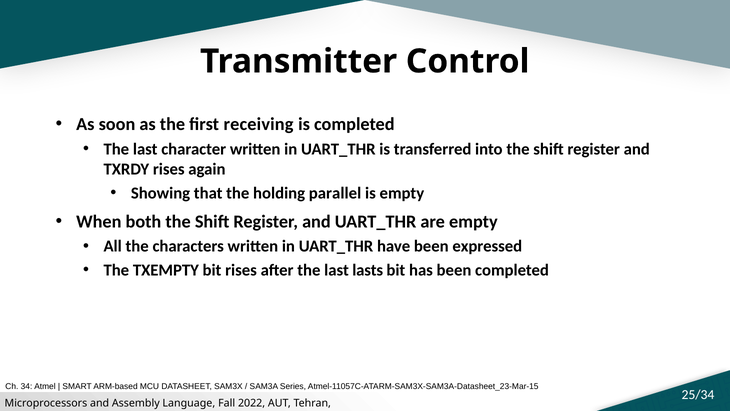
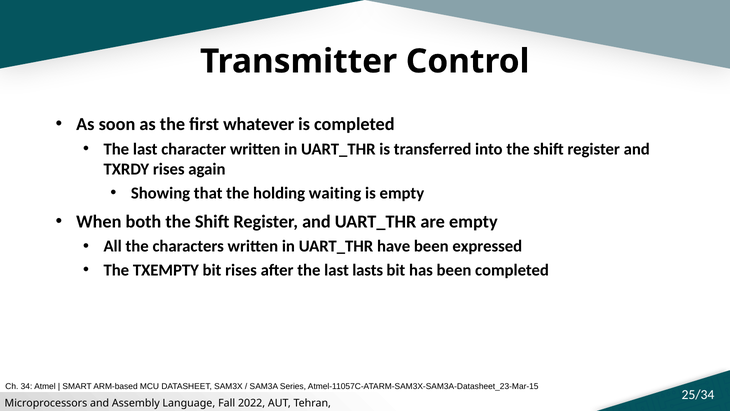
receiving: receiving -> whatever
parallel: parallel -> waiting
